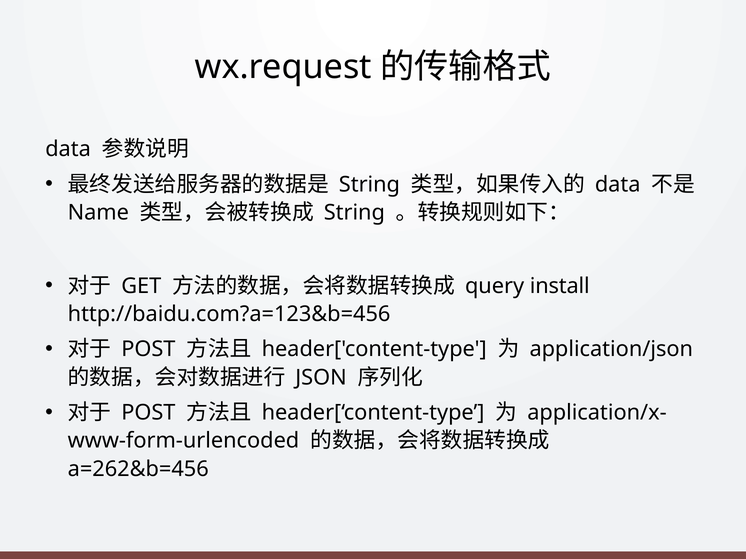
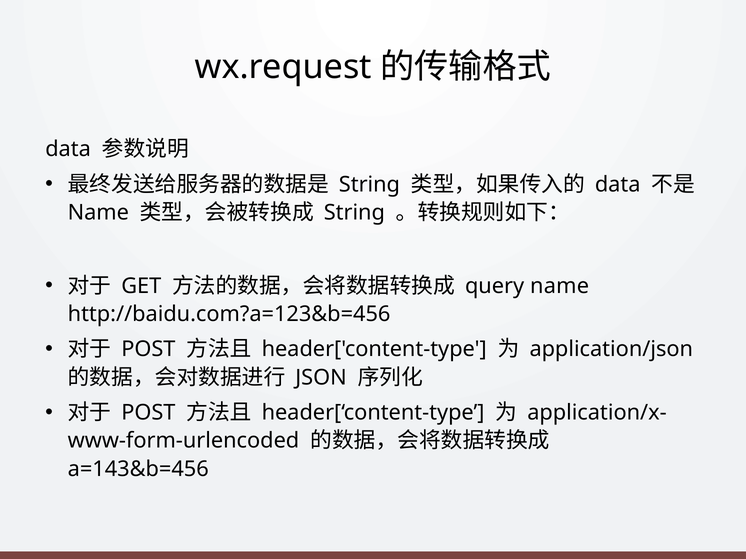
query install: install -> name
a=262&b=456: a=262&b=456 -> a=143&b=456
